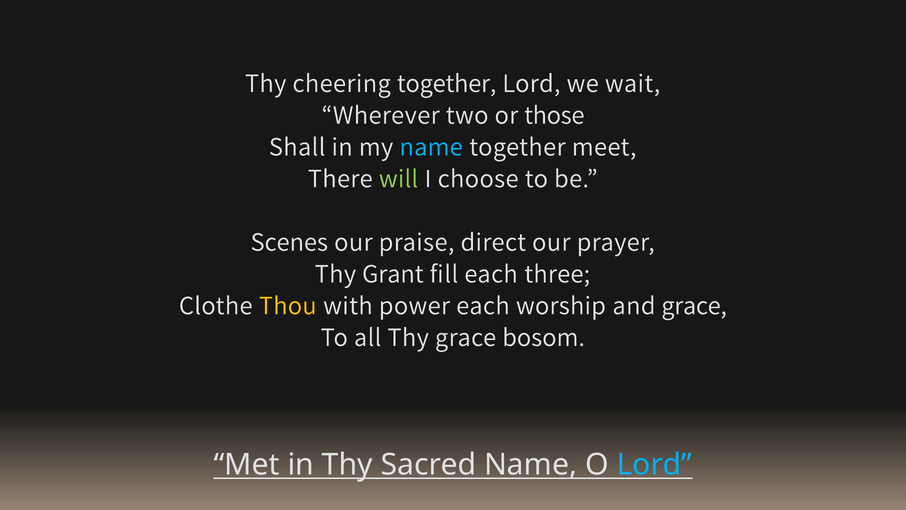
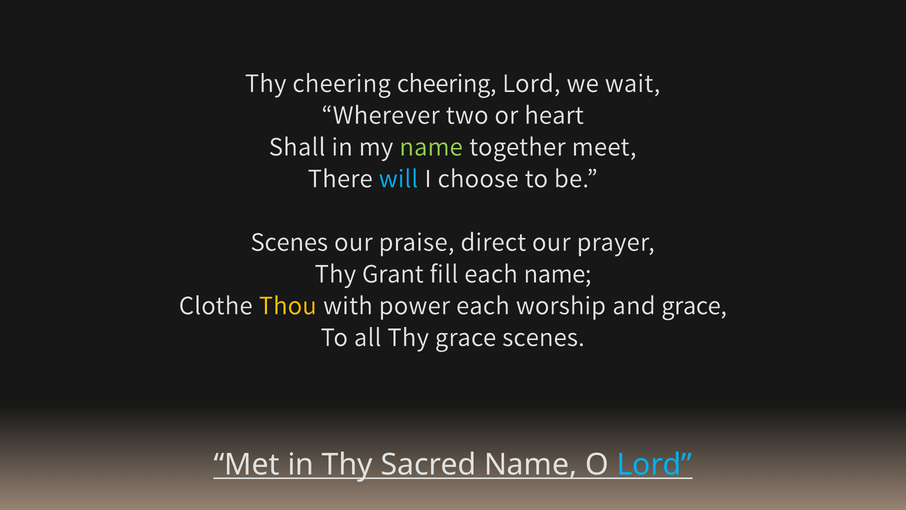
cheering together: together -> cheering
those: those -> heart
name at (431, 147) colour: light blue -> light green
will colour: light green -> light blue
each three: three -> name
grace bosom: bosom -> scenes
